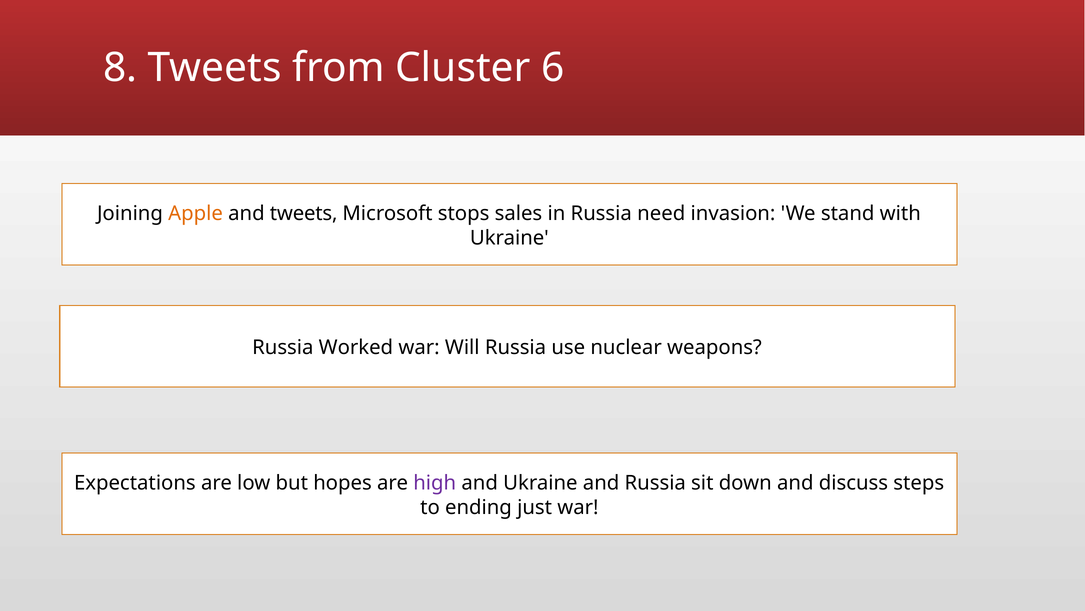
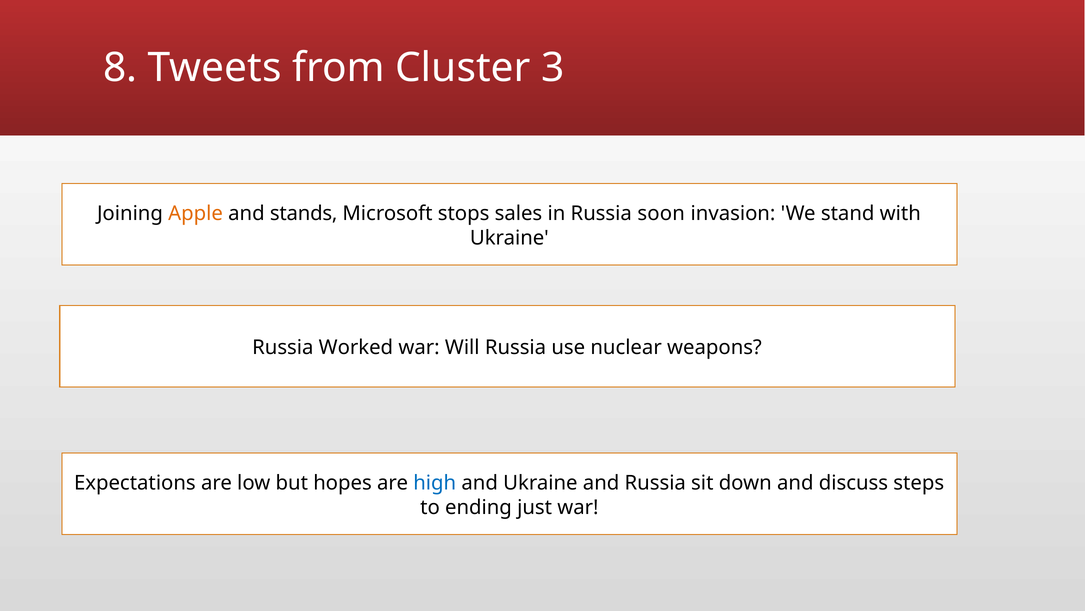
6: 6 -> 3
and tweets: tweets -> stands
need: need -> soon
high colour: purple -> blue
